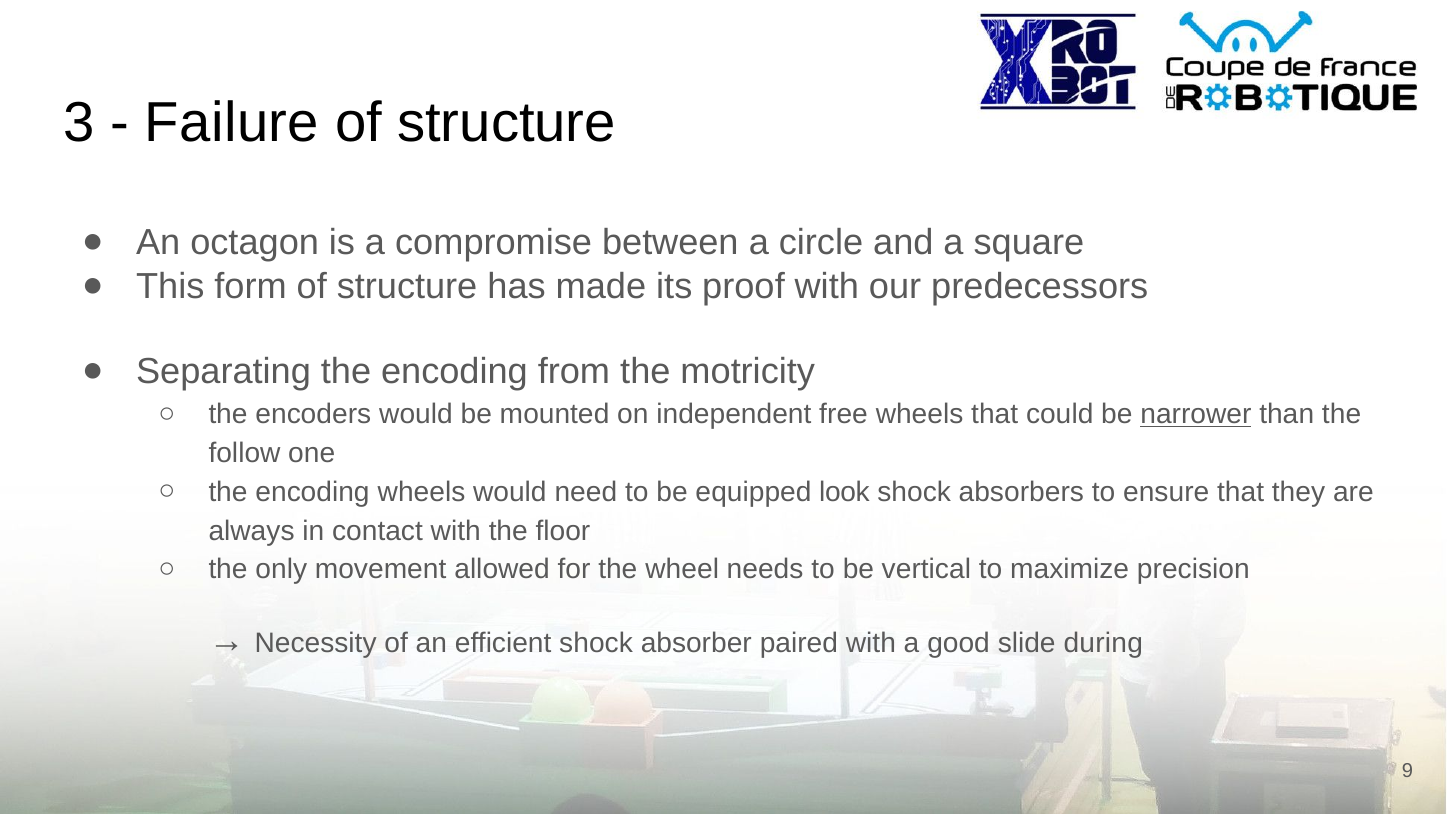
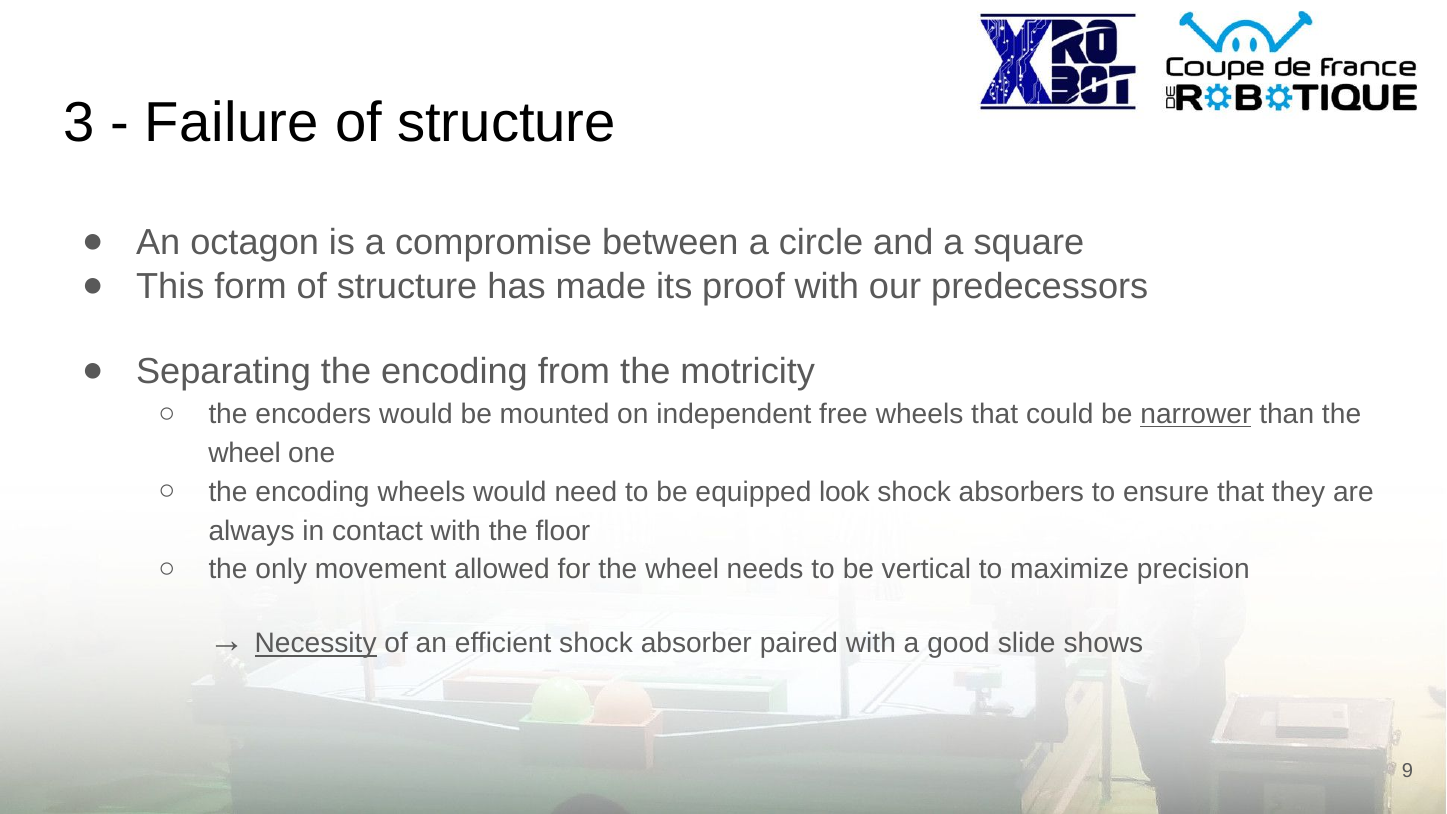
follow at (245, 453): follow -> wheel
Necessity underline: none -> present
during: during -> shows
